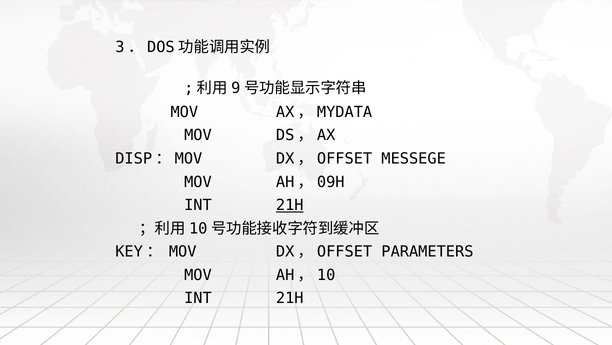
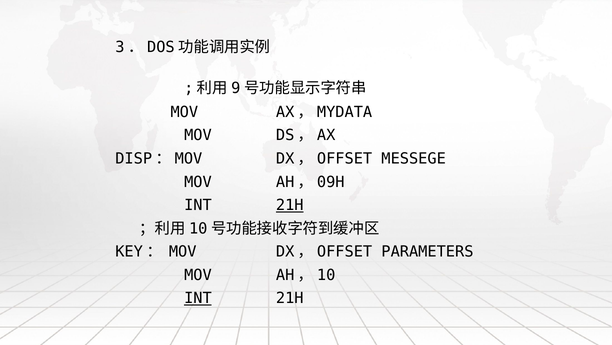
INT at (198, 298) underline: none -> present
